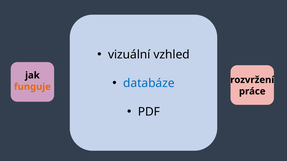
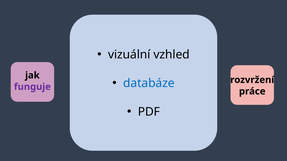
funguje colour: orange -> purple
